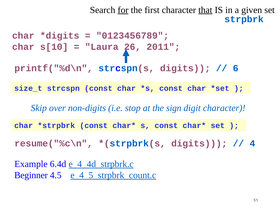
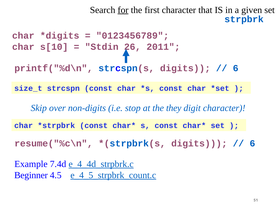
that underline: present -> none
Laura: Laura -> Stdin
sign: sign -> they
4 at (252, 143): 4 -> 6
6.4d: 6.4d -> 7.4d
